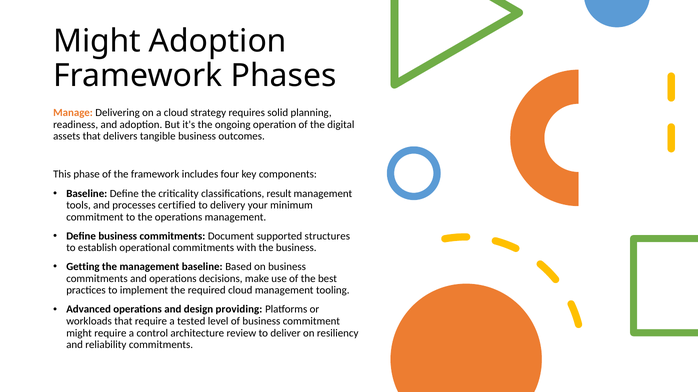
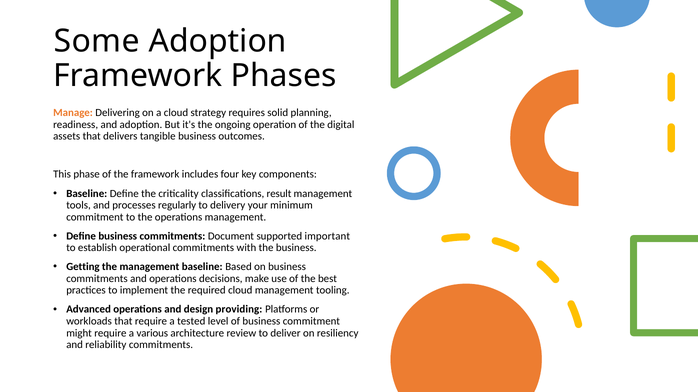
Might at (97, 41): Might -> Some
certified: certified -> regularly
structures: structures -> important
control: control -> various
